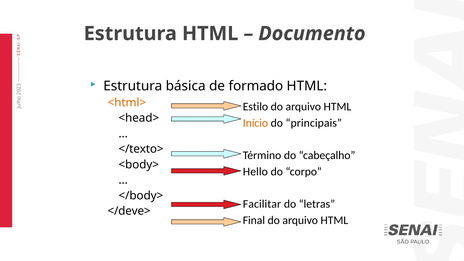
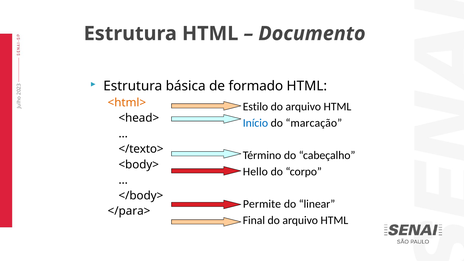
Início colour: orange -> blue
principais: principais -> marcação
Facilitar: Facilitar -> Permite
letras: letras -> linear
</deve>: </deve> -> </para>
